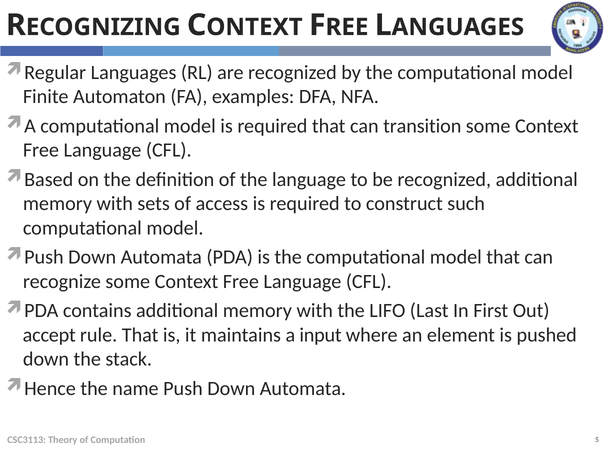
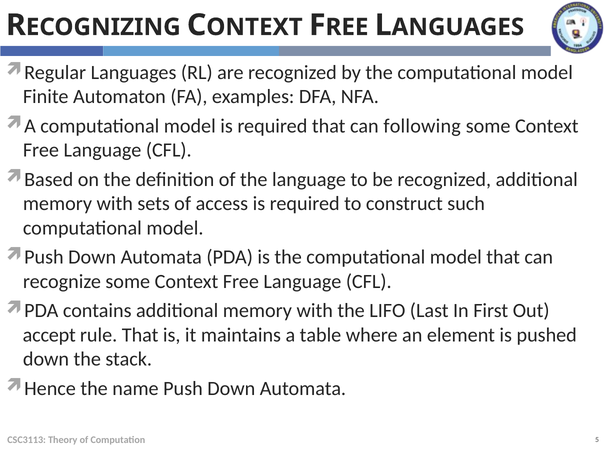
transition: transition -> following
input: input -> table
